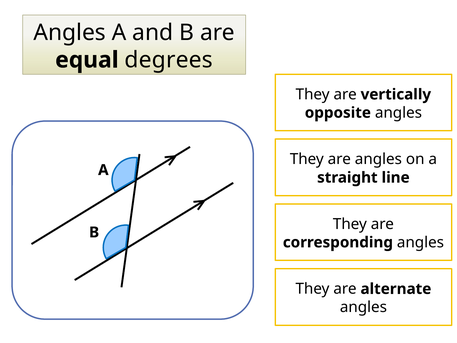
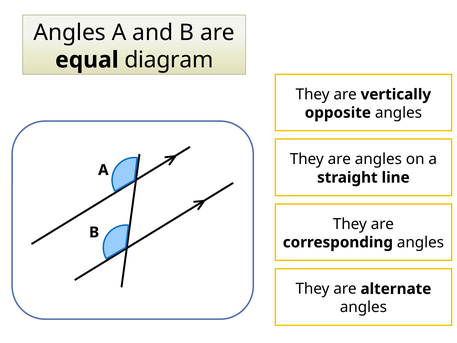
degrees: degrees -> diagram
